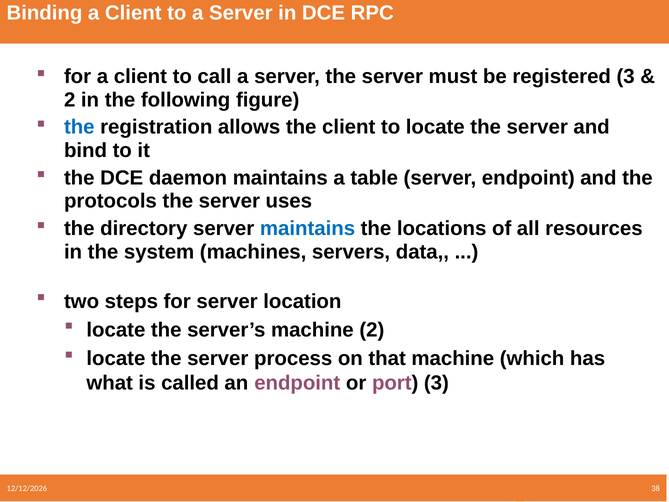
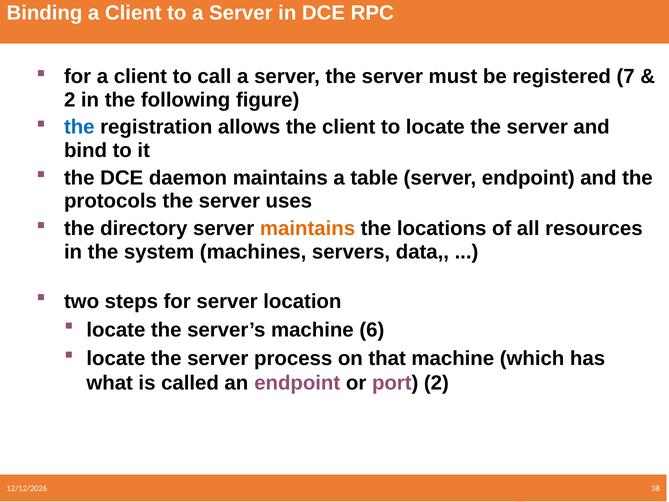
registered 3: 3 -> 7
maintains at (308, 228) colour: blue -> orange
machine 2: 2 -> 6
port 3: 3 -> 2
